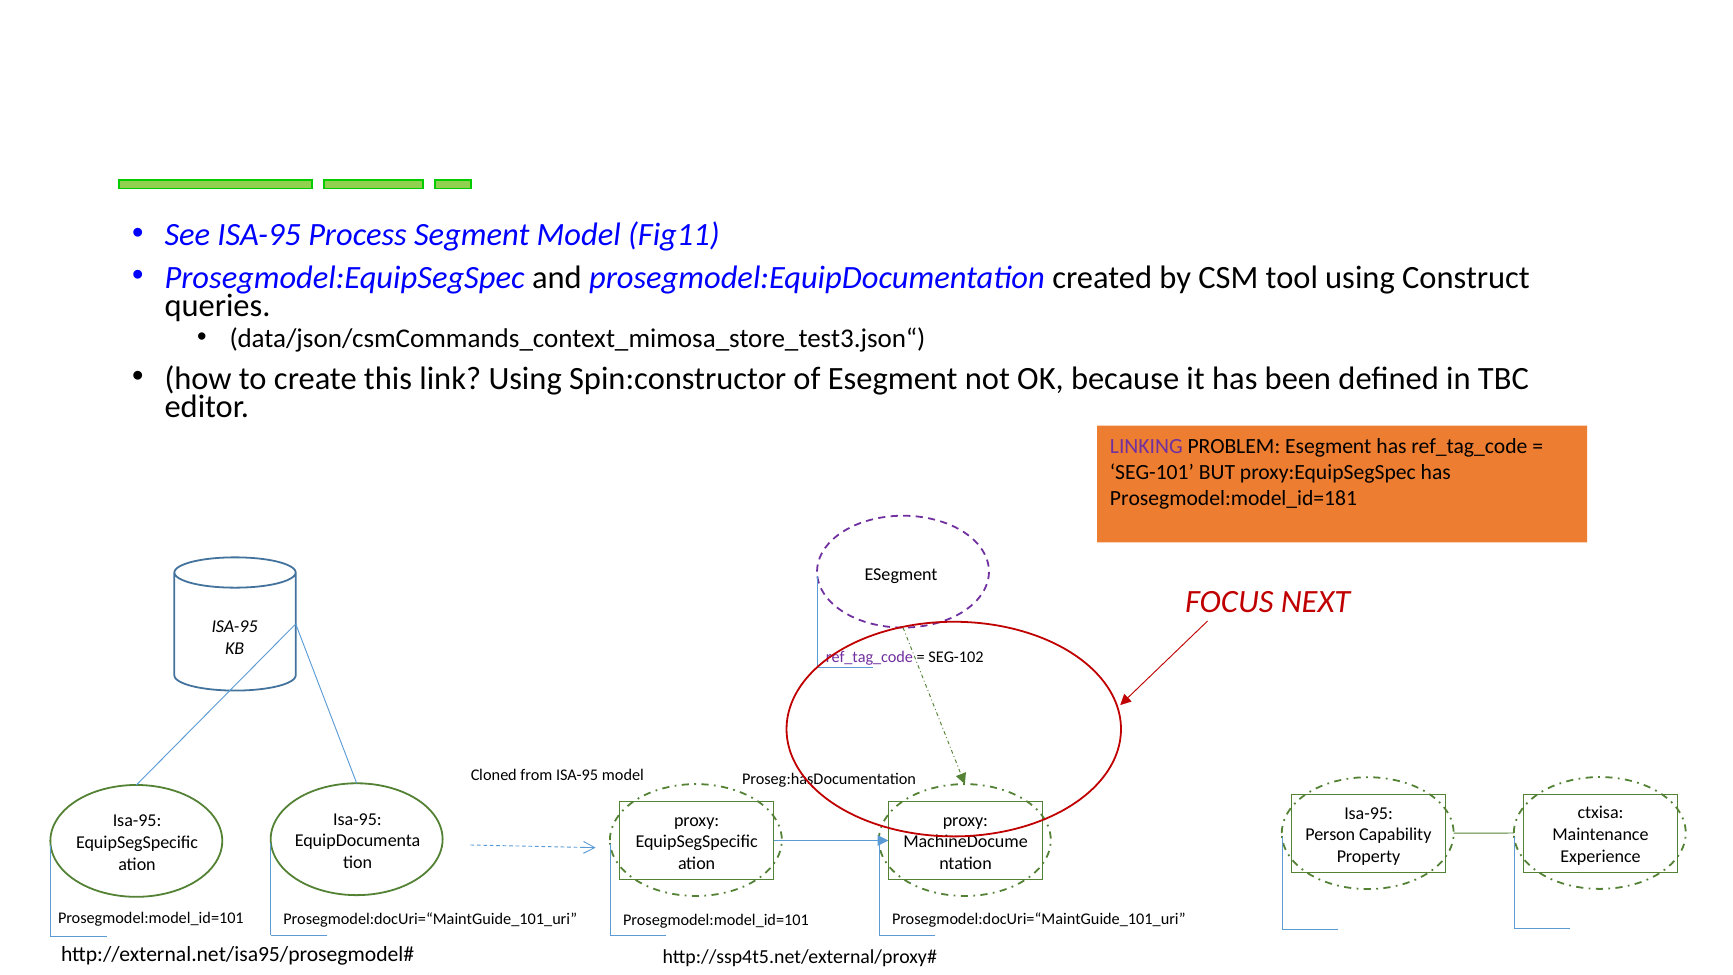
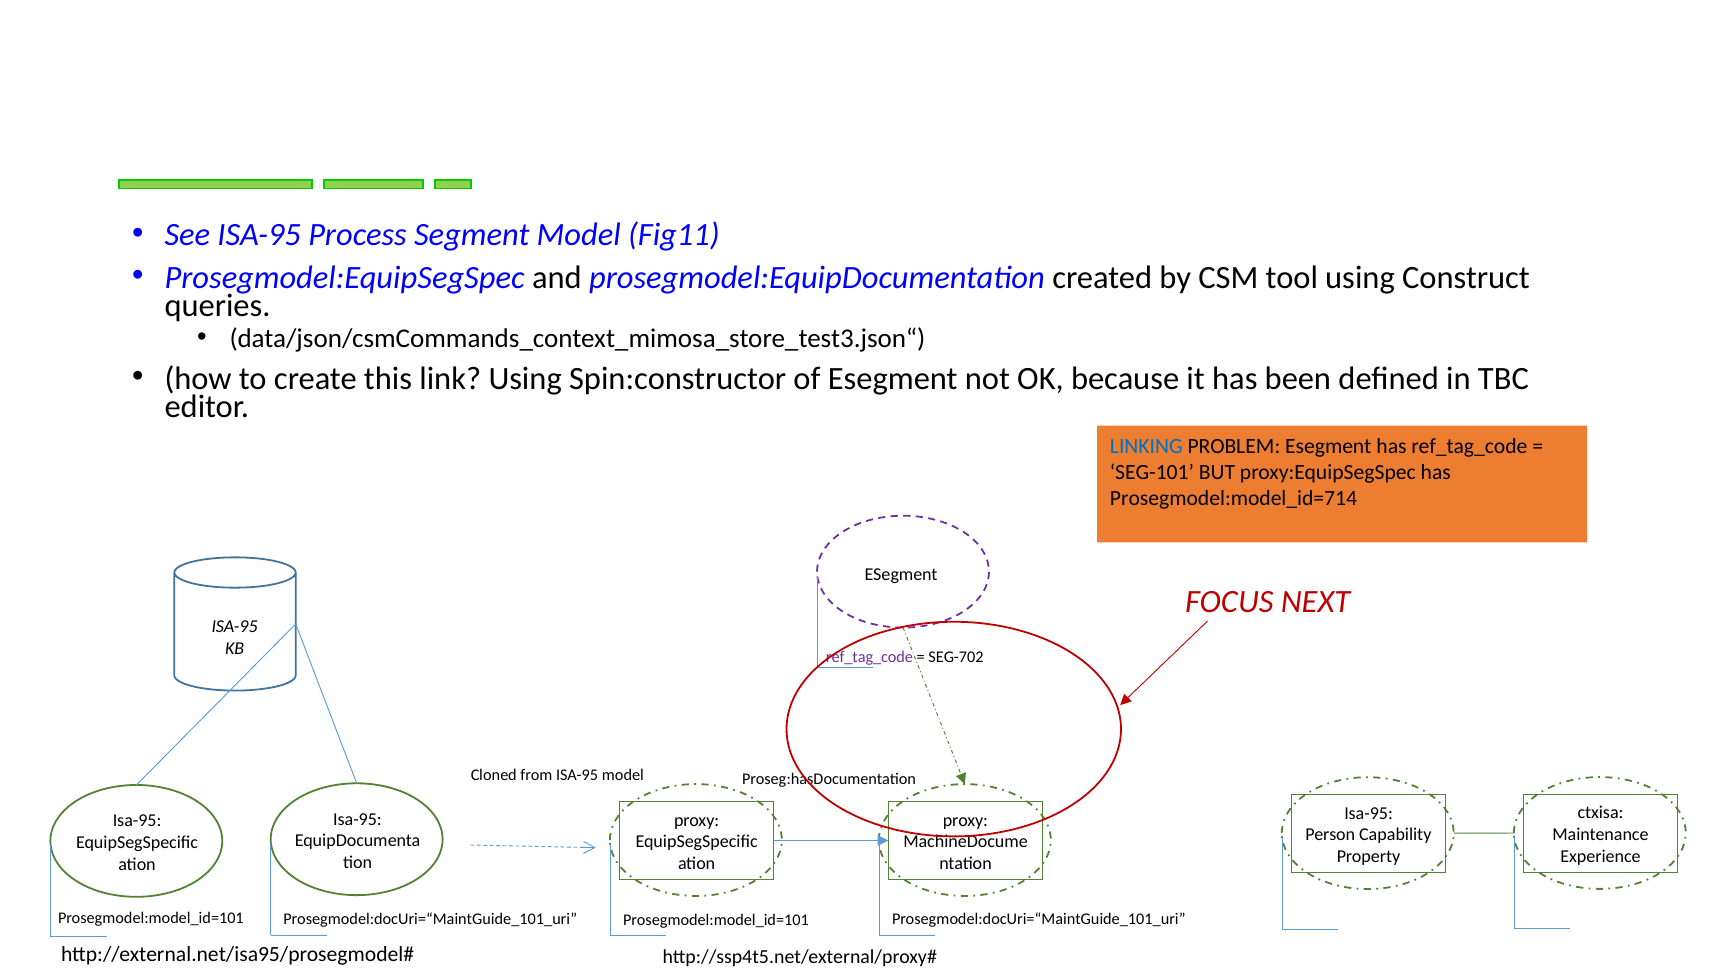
LINKING colour: purple -> blue
Prosegmodel:model_id=181: Prosegmodel:model_id=181 -> Prosegmodel:model_id=714
SEG-102: SEG-102 -> SEG-702
